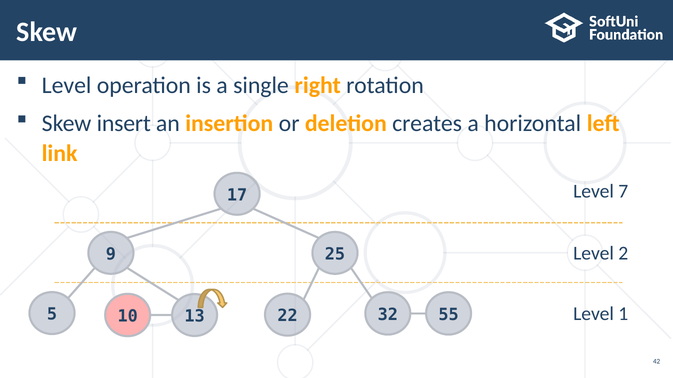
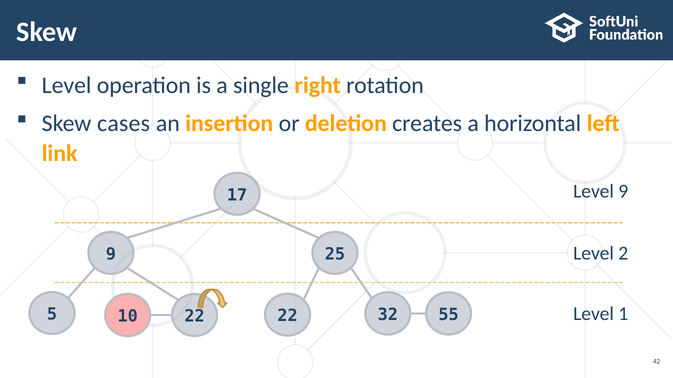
insert: insert -> cases
Level 7: 7 -> 9
5 13: 13 -> 22
